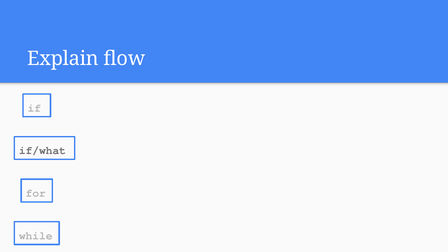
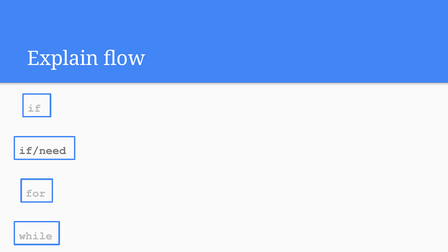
if/what: if/what -> if/need
